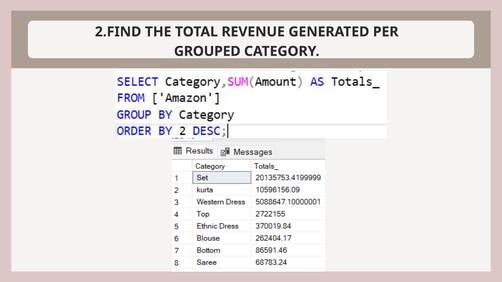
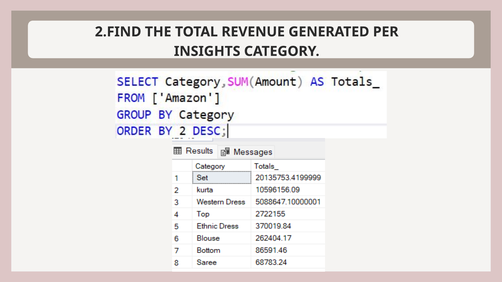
GROUPED: GROUPED -> INSIGHTS
